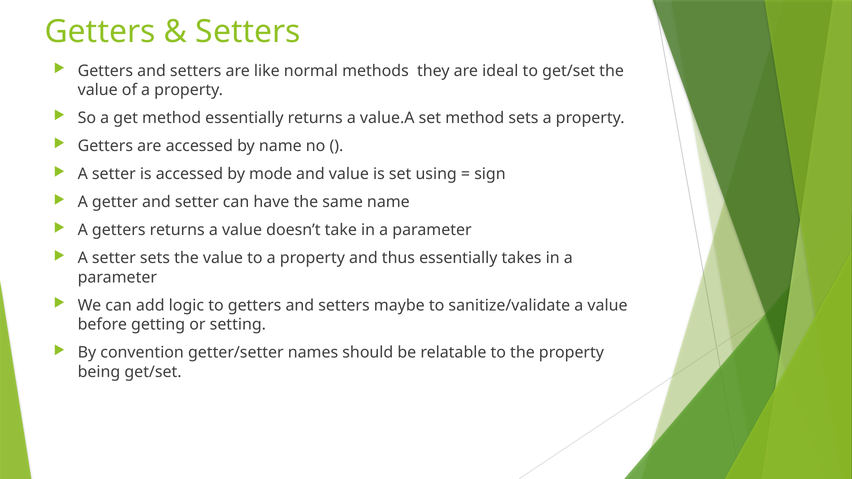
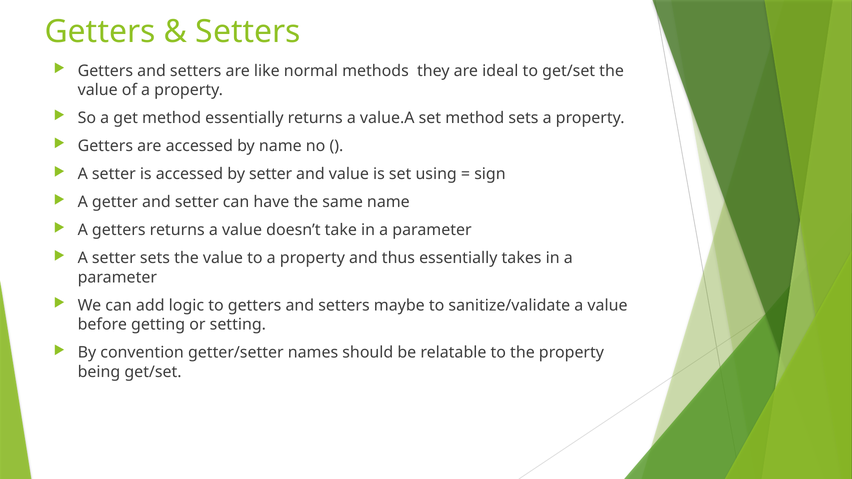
by mode: mode -> setter
